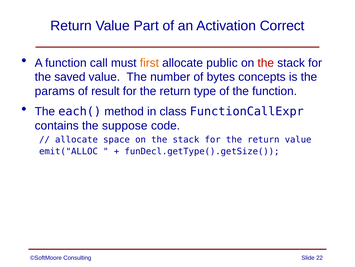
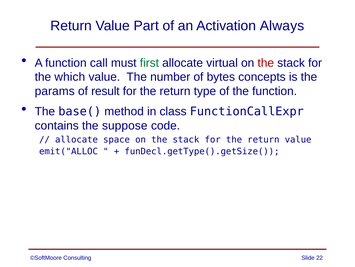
Correct: Correct -> Always
first colour: orange -> green
public: public -> virtual
saved: saved -> which
each(: each( -> base(
